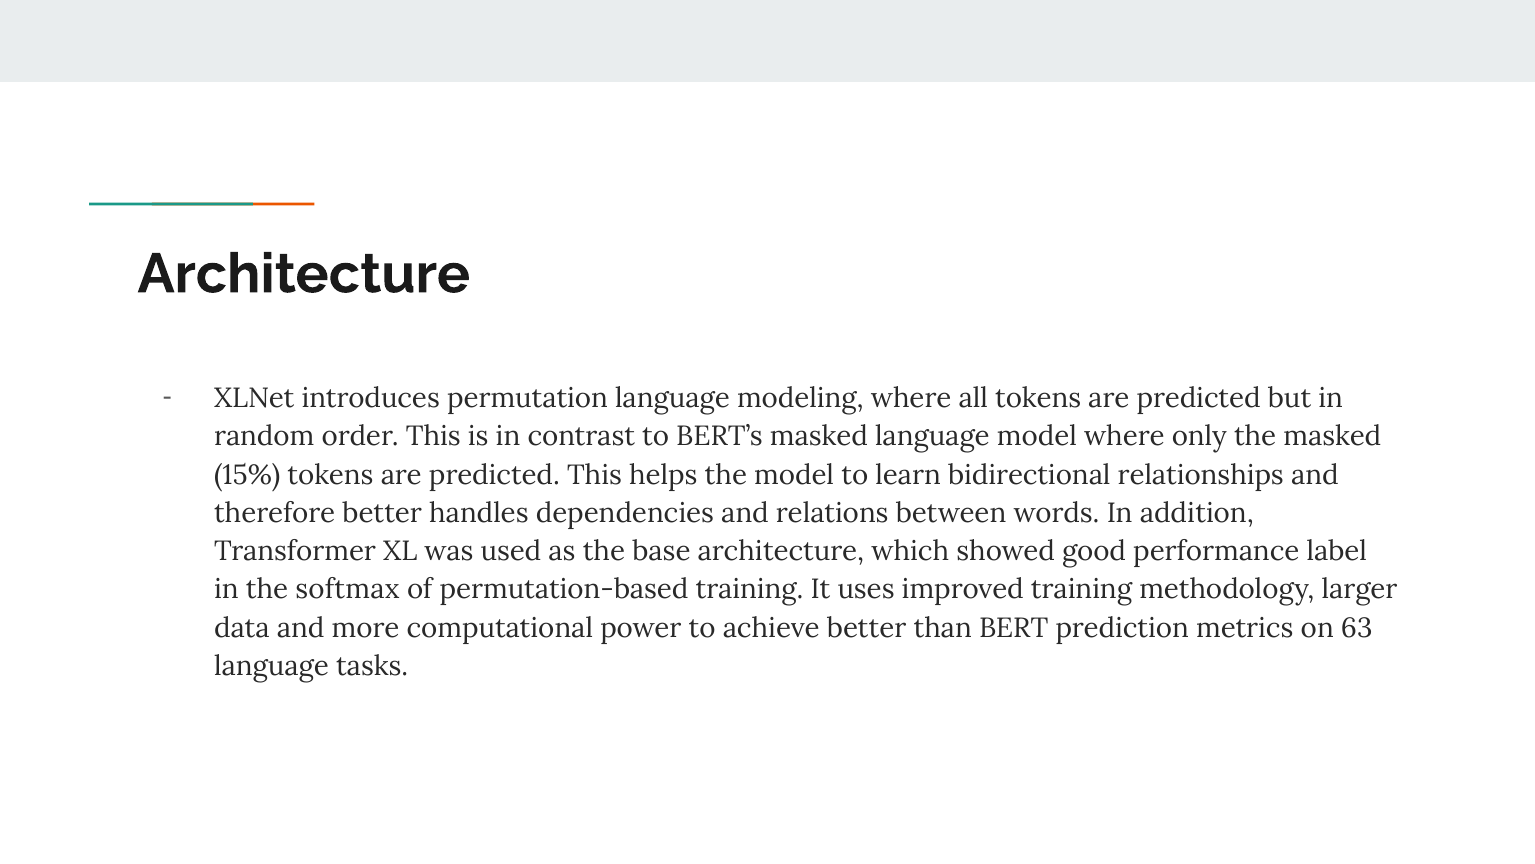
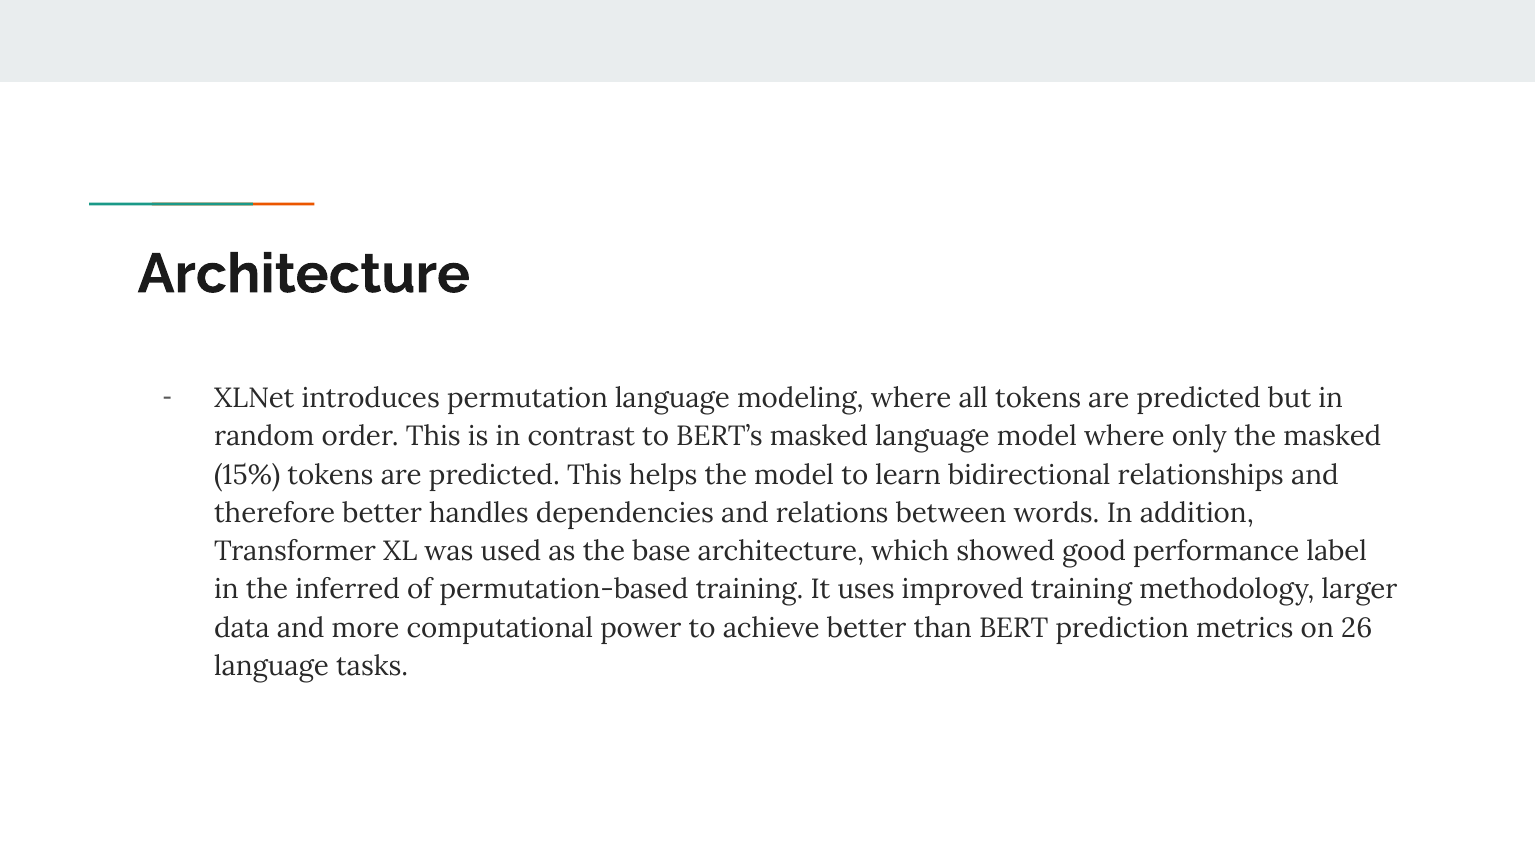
softmax: softmax -> inferred
63: 63 -> 26
